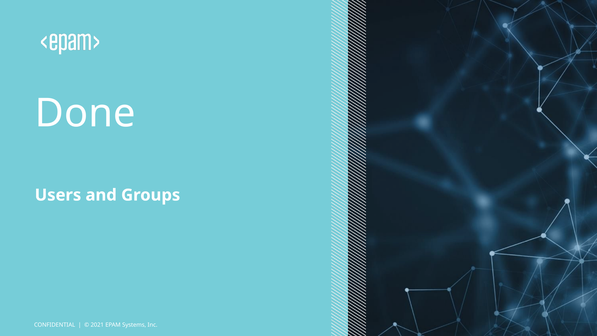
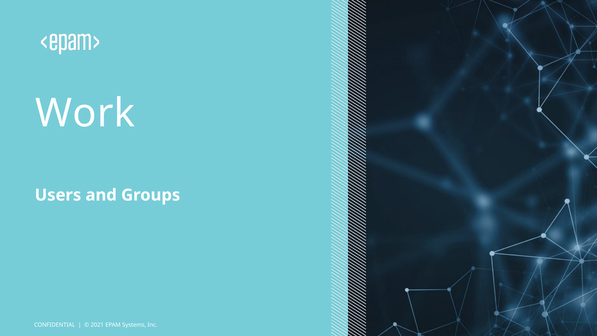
Done: Done -> Work
